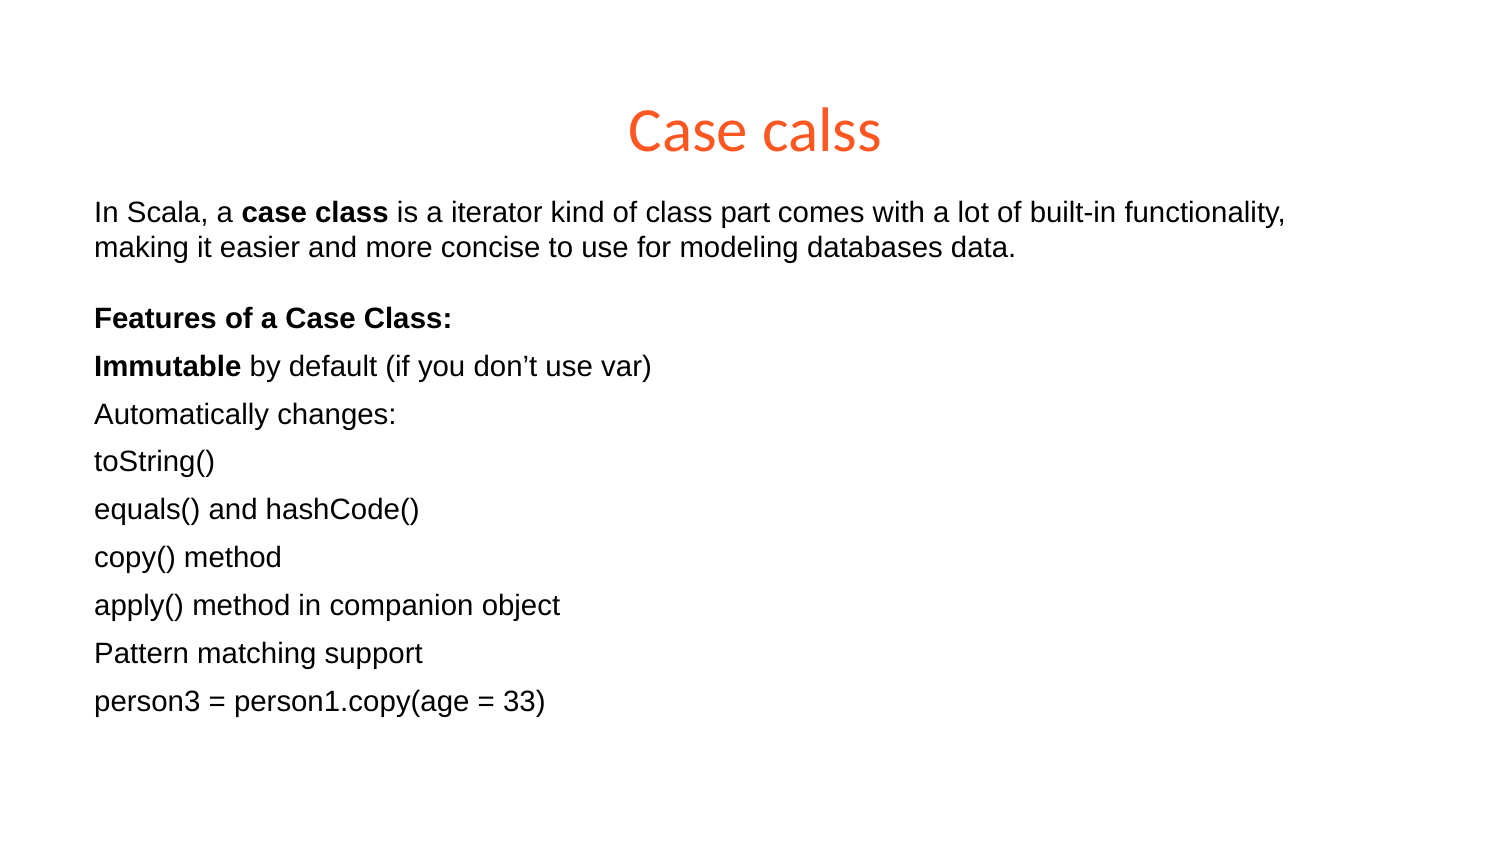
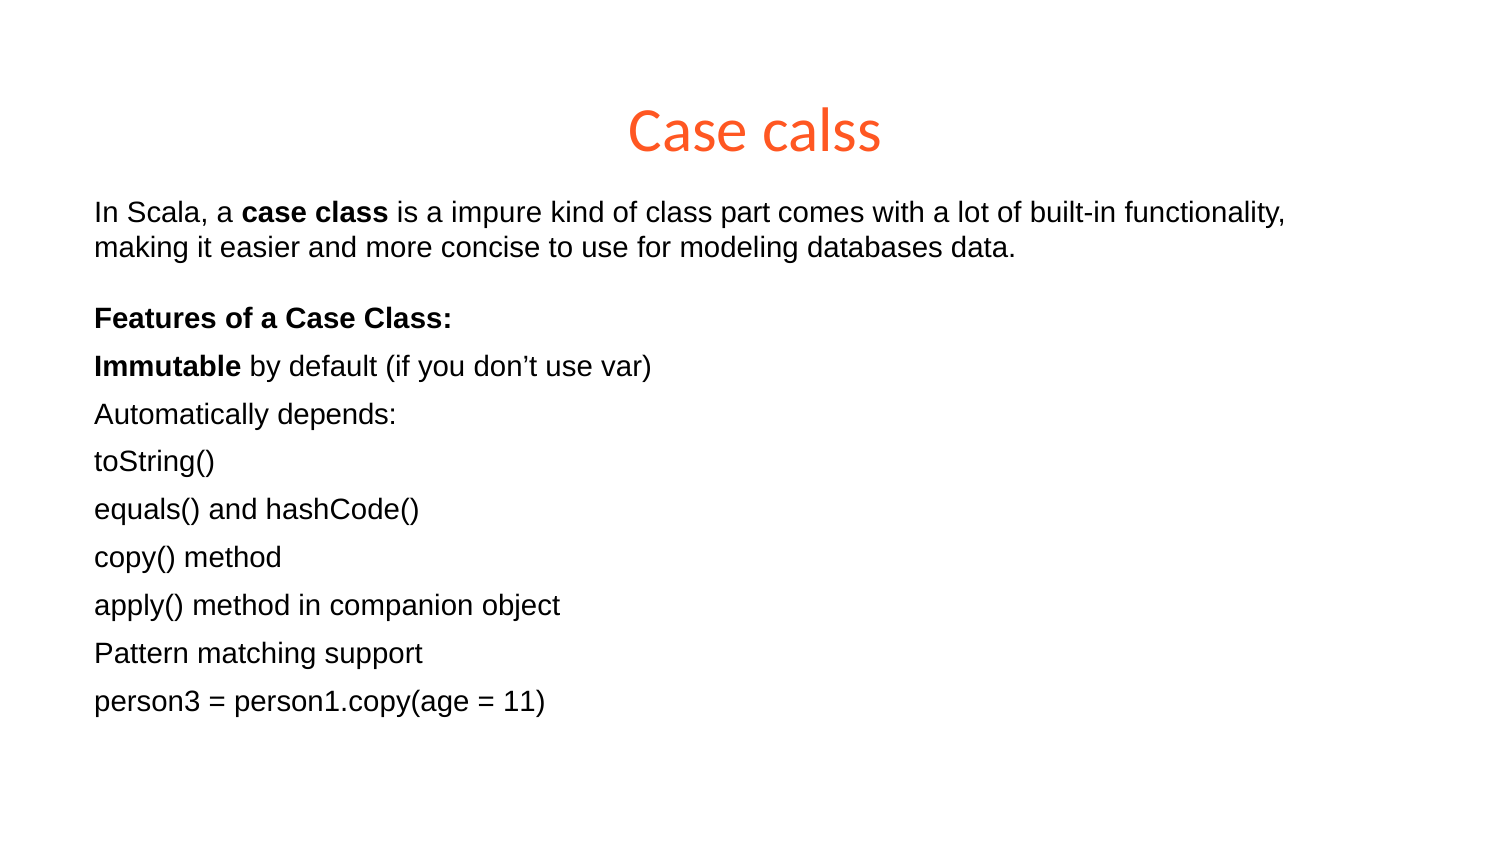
iterator: iterator -> impure
changes: changes -> depends
33: 33 -> 11
